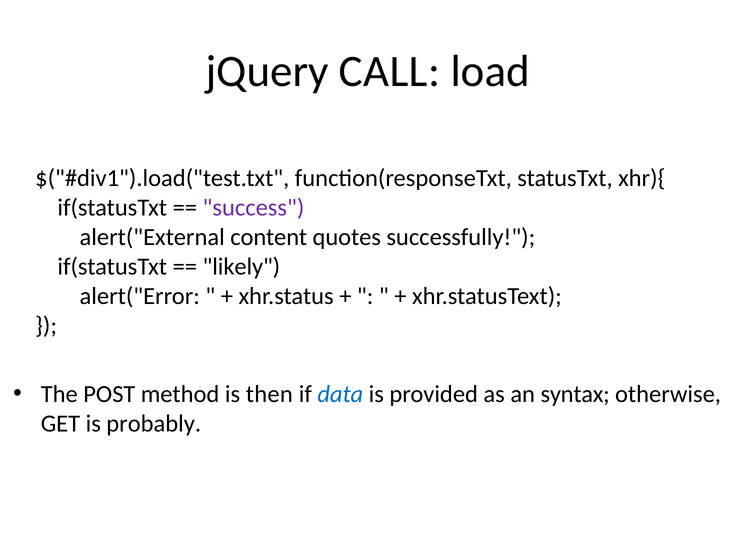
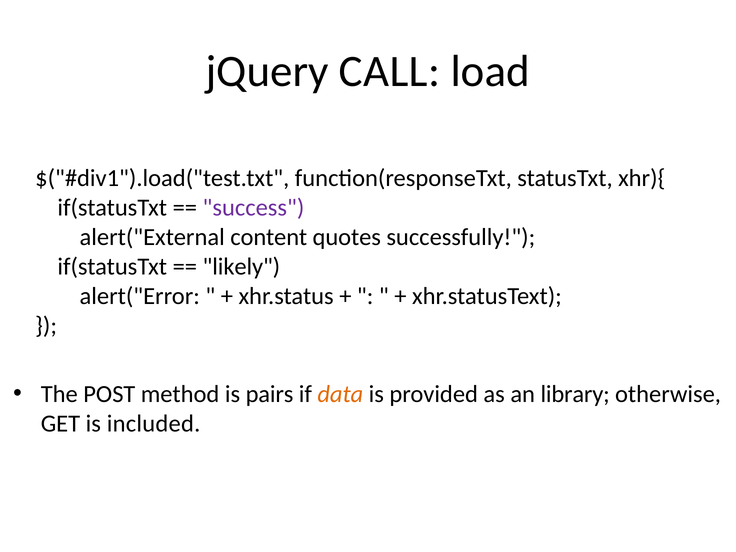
then: then -> pairs
data colour: blue -> orange
syntax: syntax -> library
probably: probably -> included
